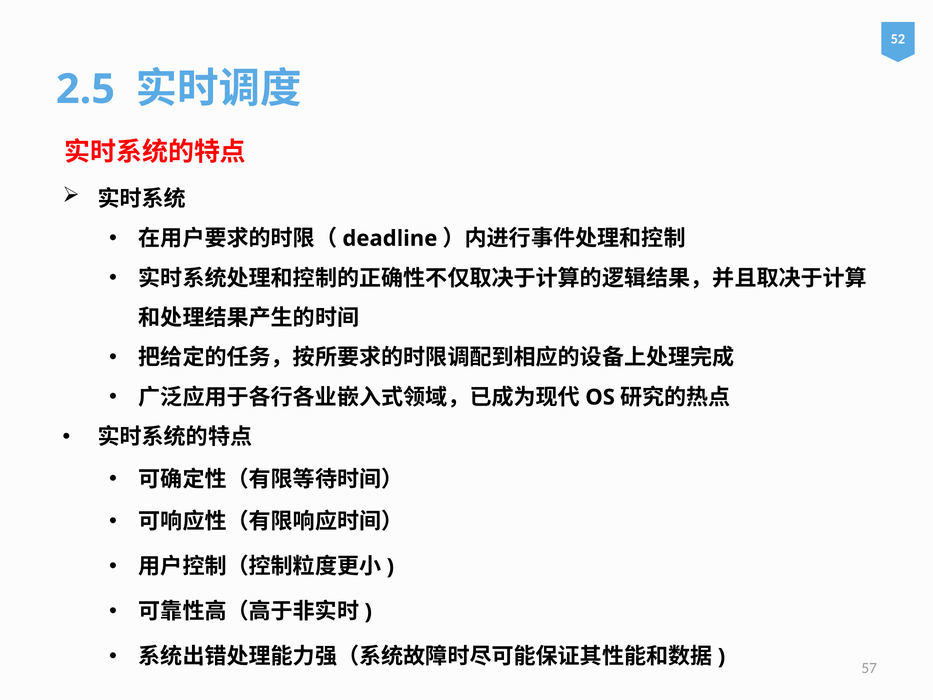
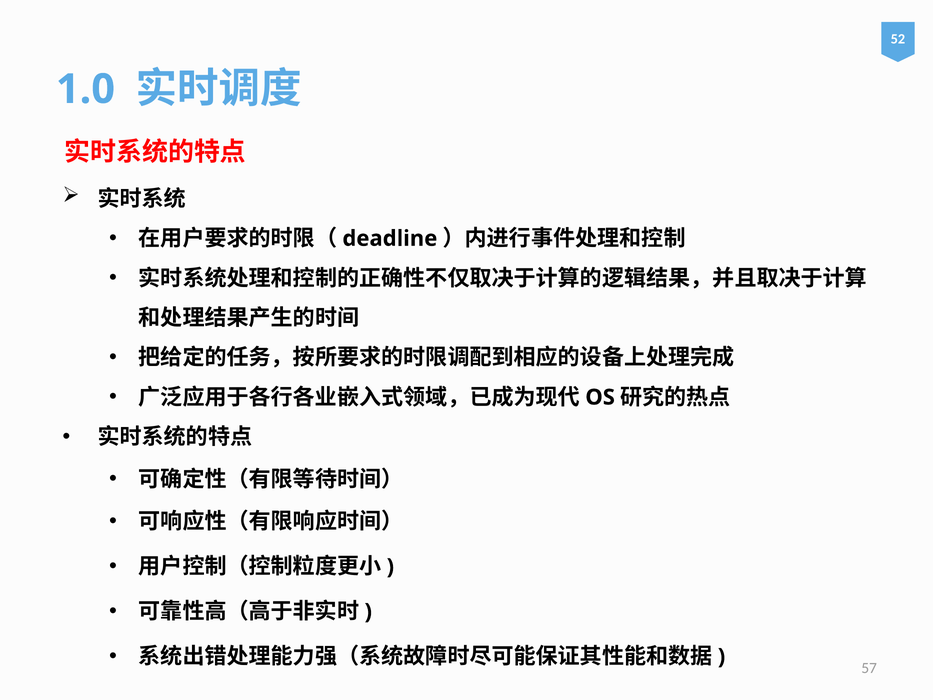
2.5: 2.5 -> 1.0
